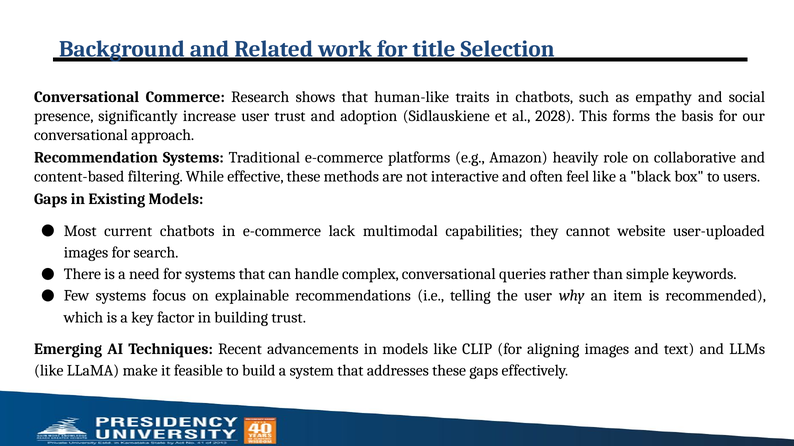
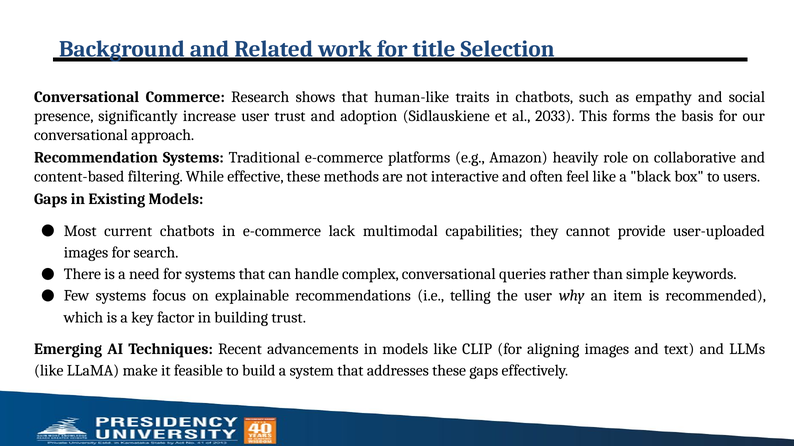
2028: 2028 -> 2033
website: website -> provide
